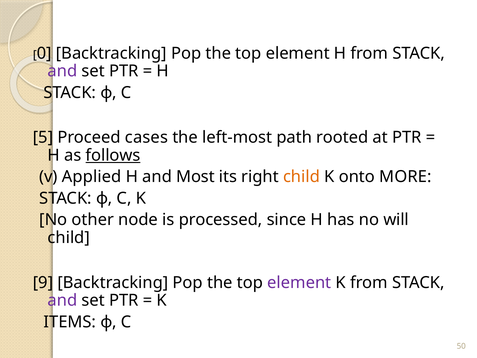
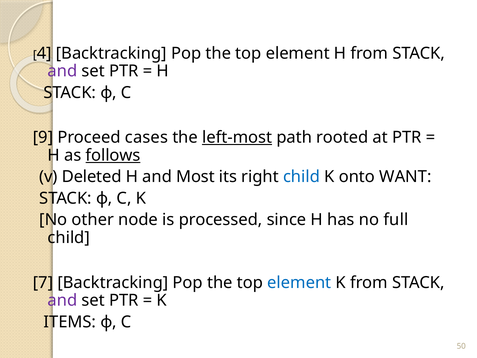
0: 0 -> 4
5: 5 -> 9
left-most underline: none -> present
Applied: Applied -> Deleted
child at (301, 177) colour: orange -> blue
MORE: MORE -> WANT
will: will -> full
9: 9 -> 7
element at (299, 282) colour: purple -> blue
